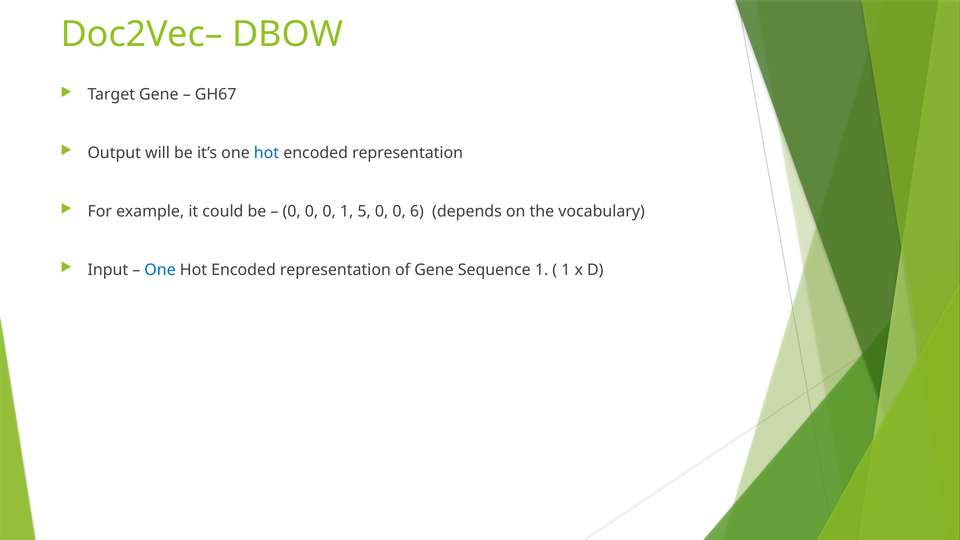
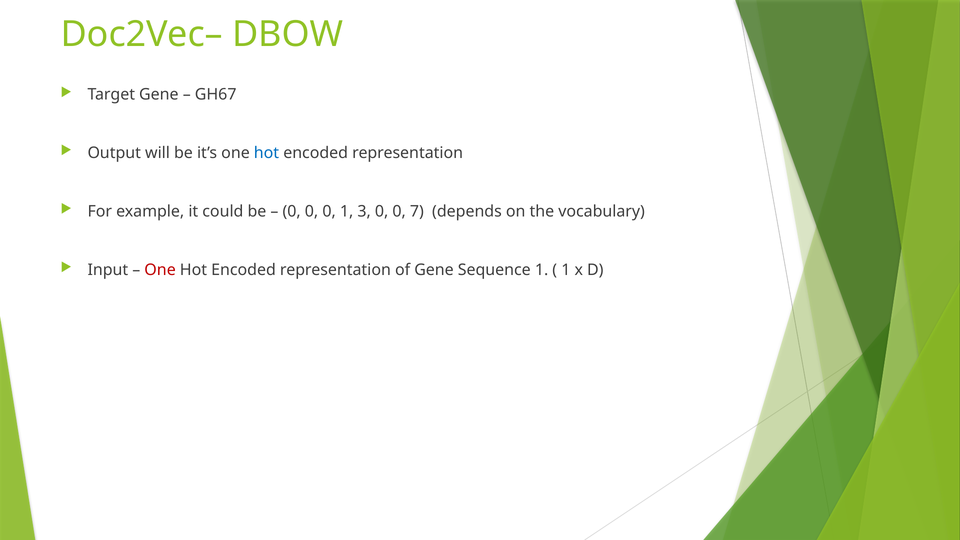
5: 5 -> 3
6: 6 -> 7
One at (160, 270) colour: blue -> red
